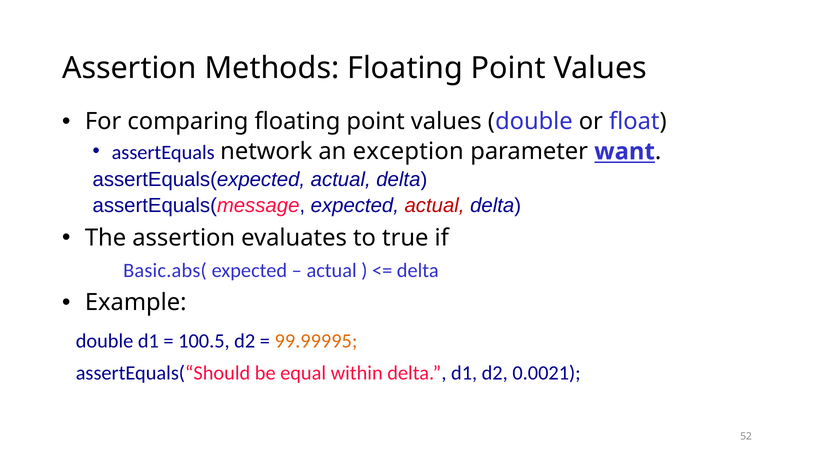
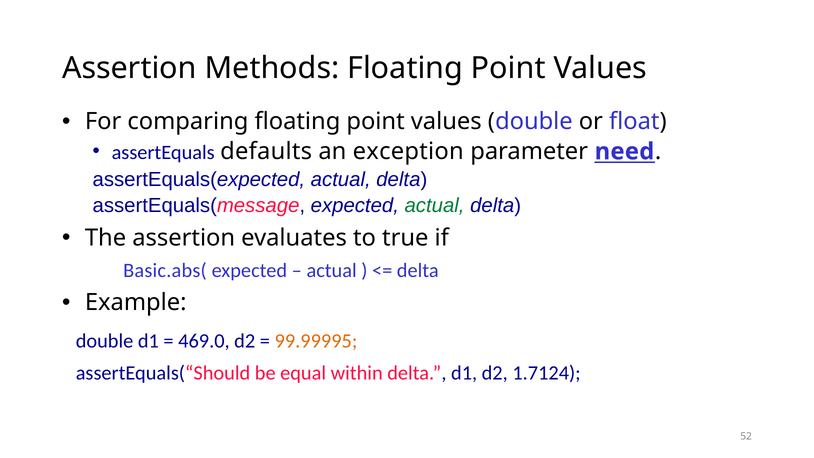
network: network -> defaults
want: want -> need
actual at (435, 206) colour: red -> green
100.5: 100.5 -> 469.0
0.0021: 0.0021 -> 1.7124
